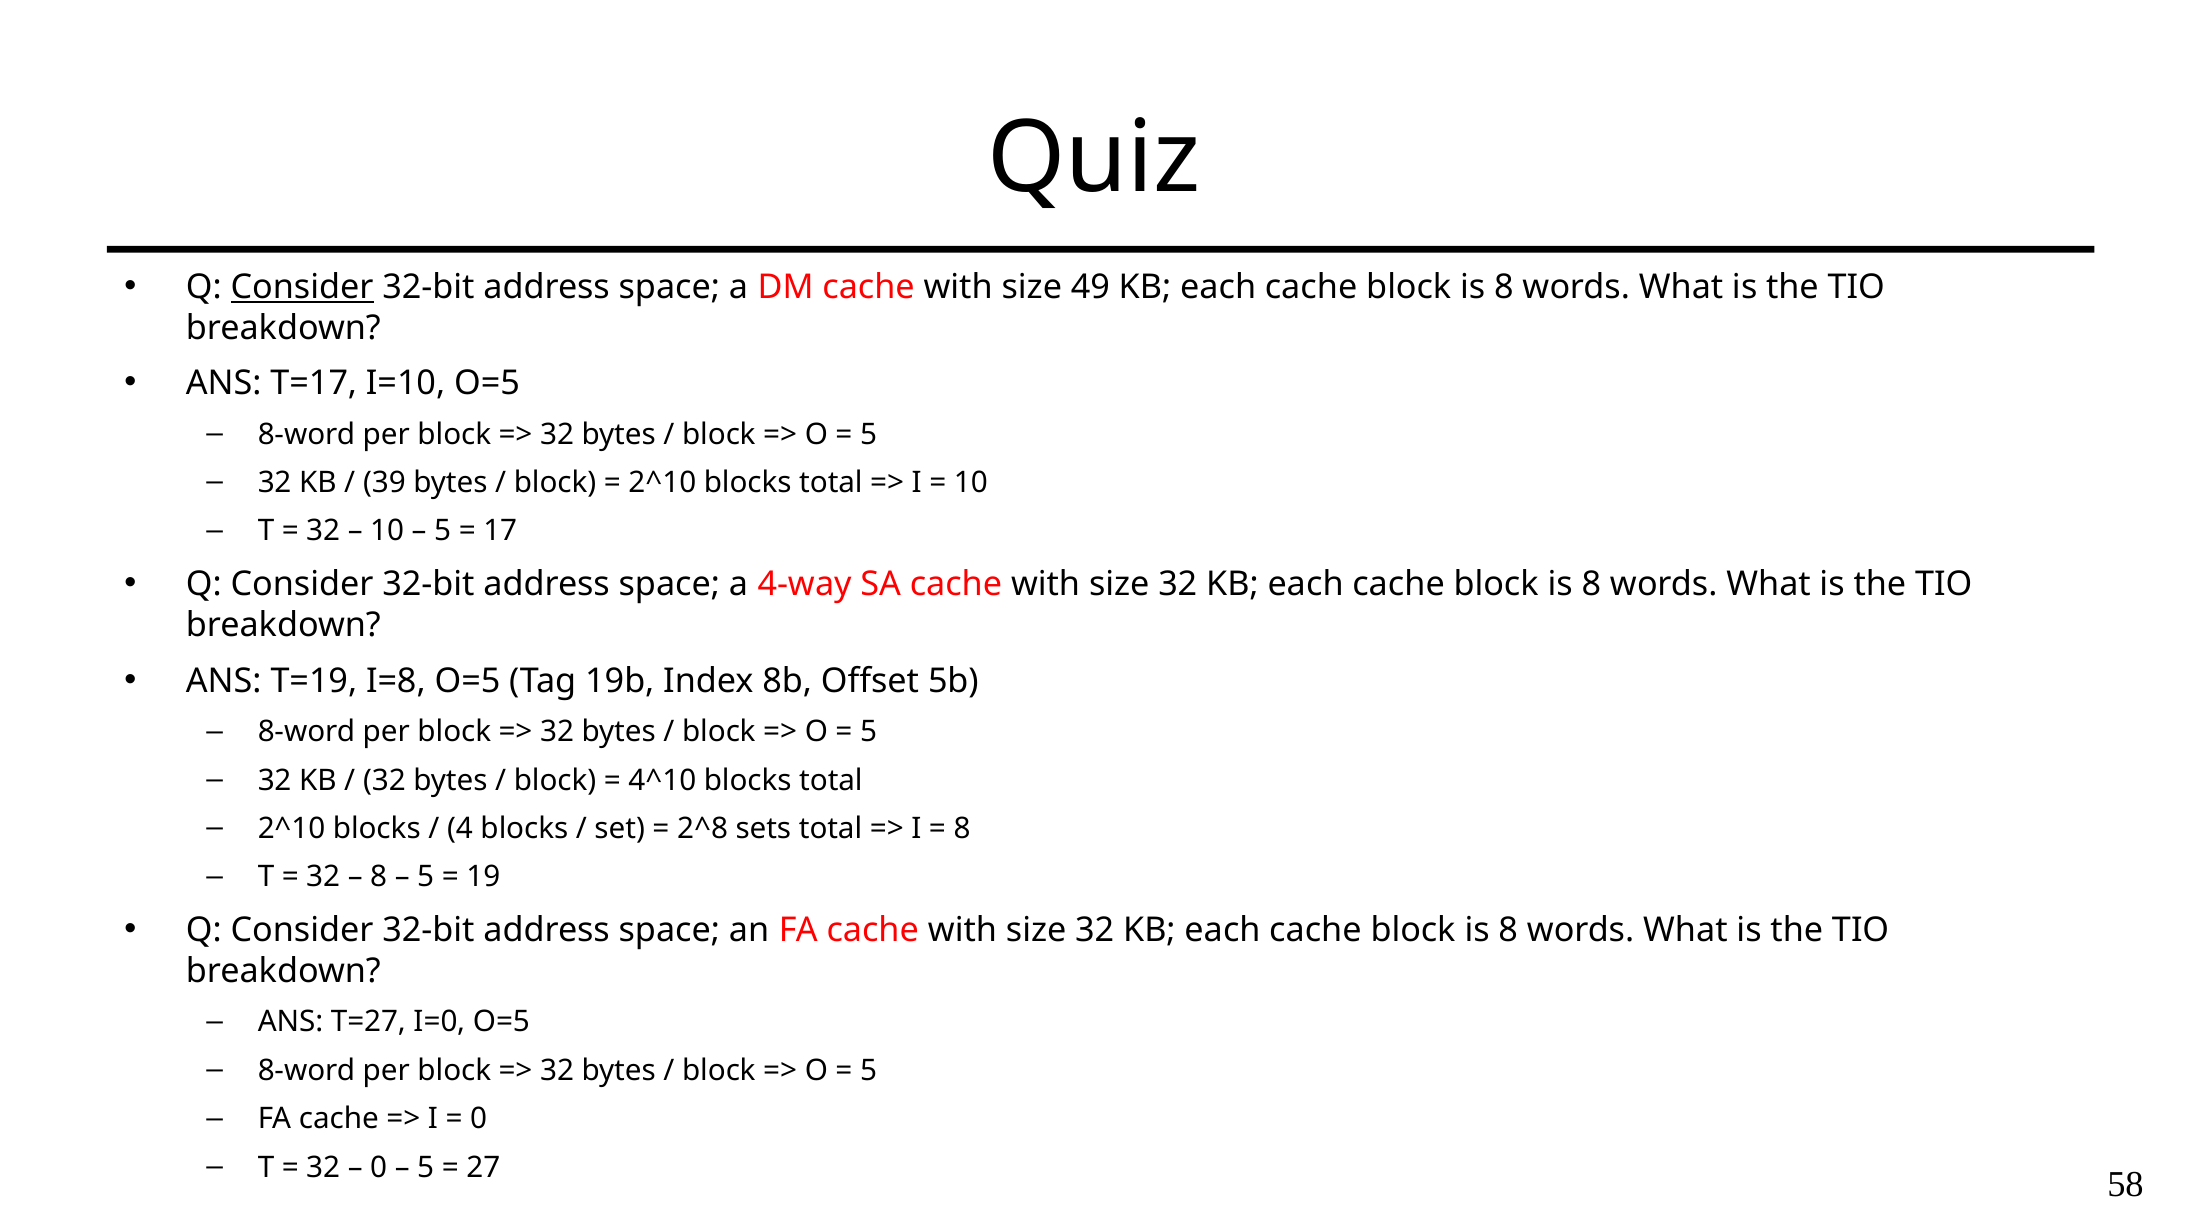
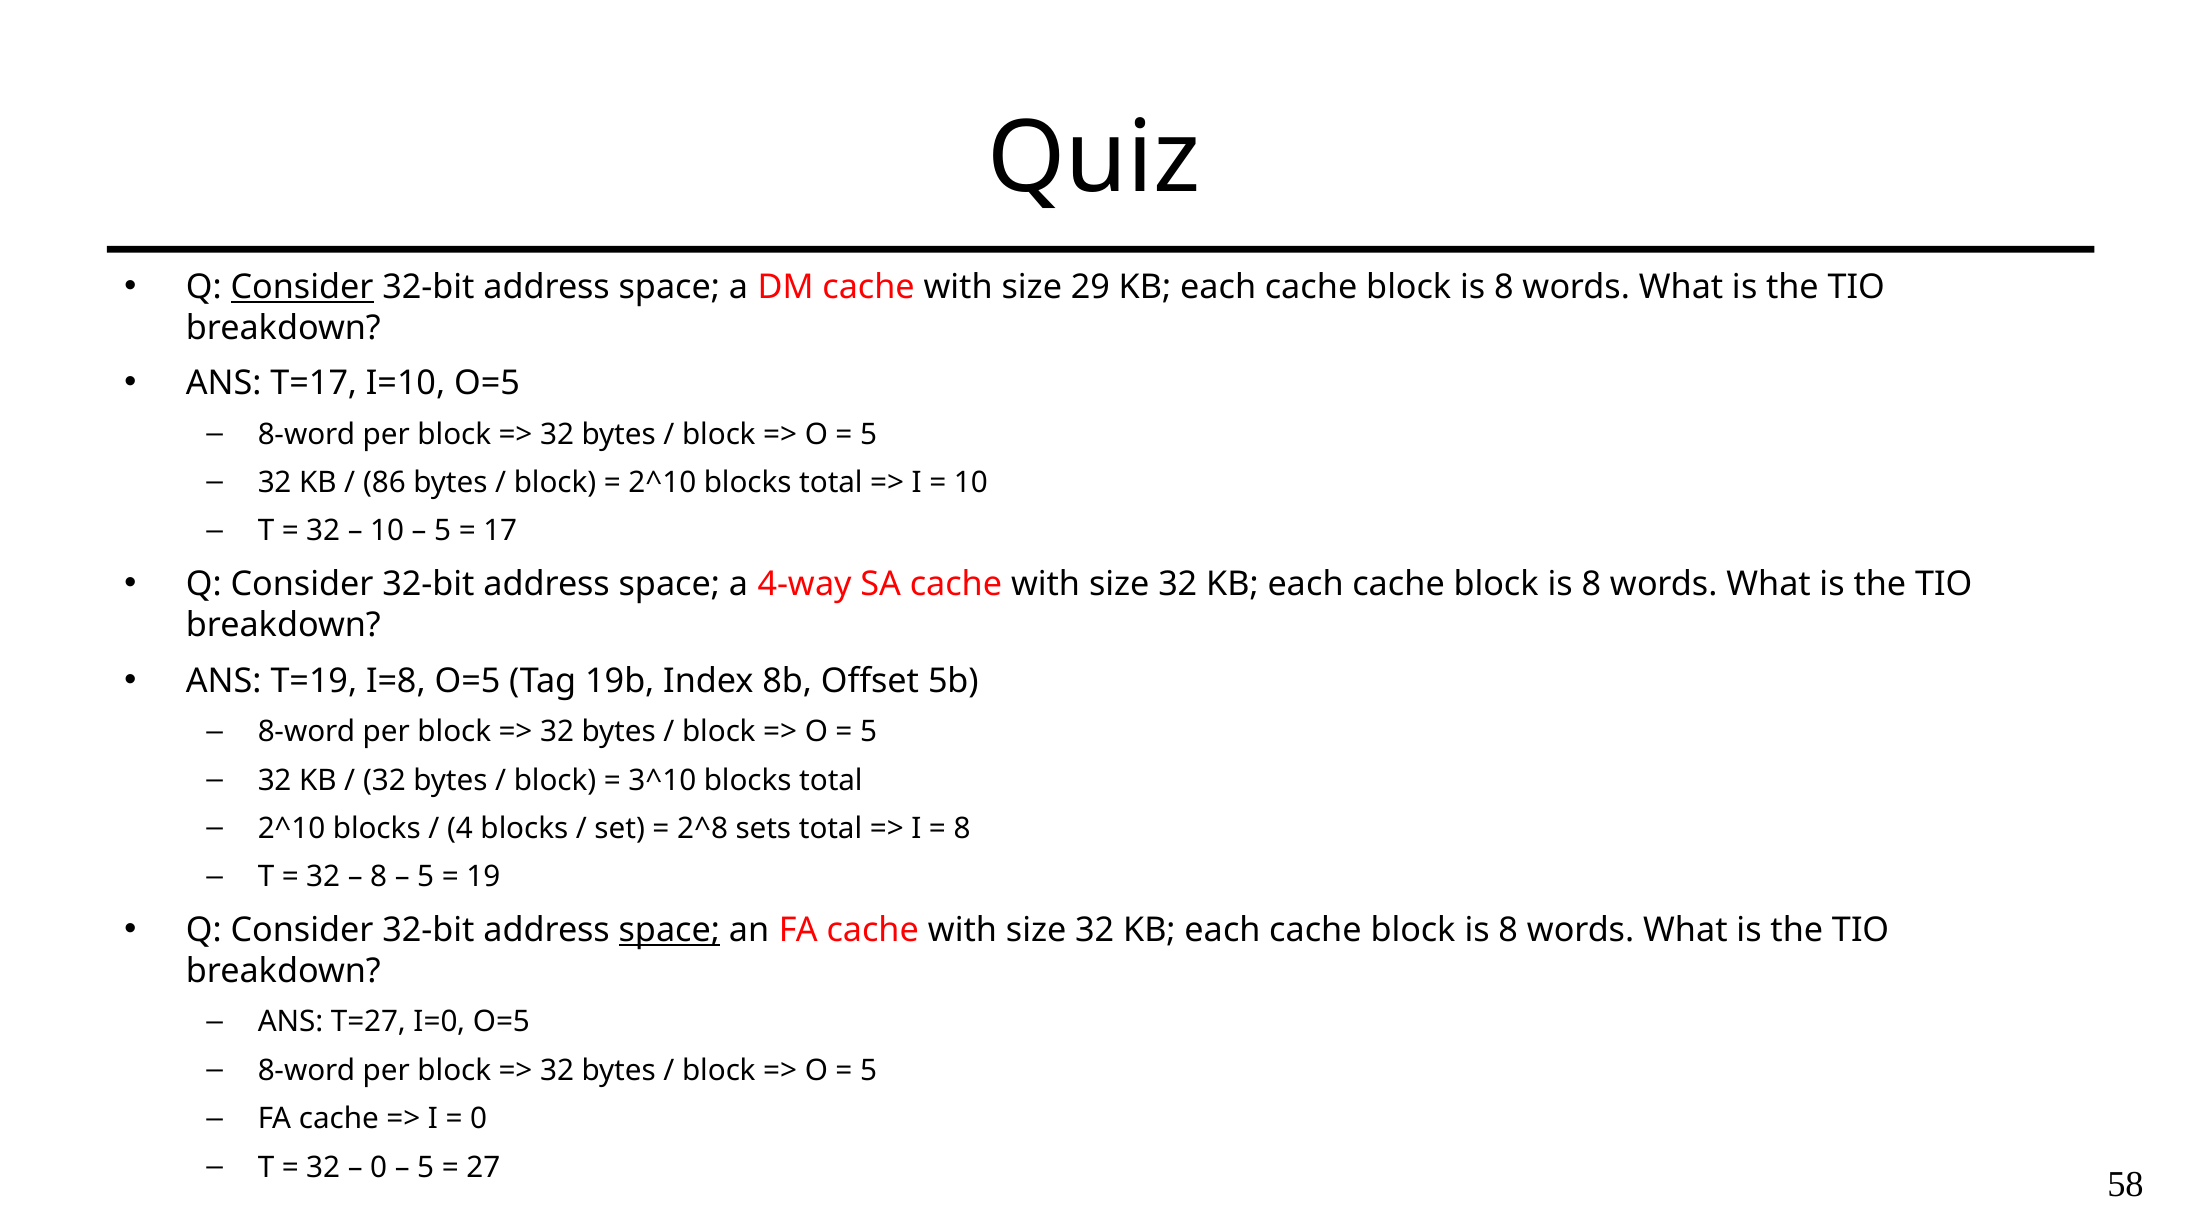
49: 49 -> 29
39: 39 -> 86
4^10: 4^10 -> 3^10
space at (669, 930) underline: none -> present
